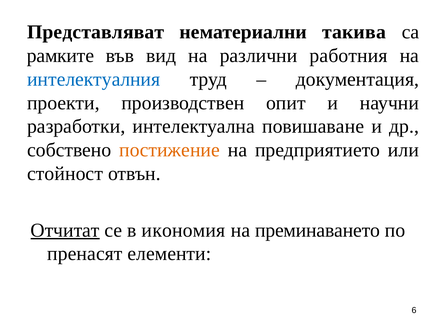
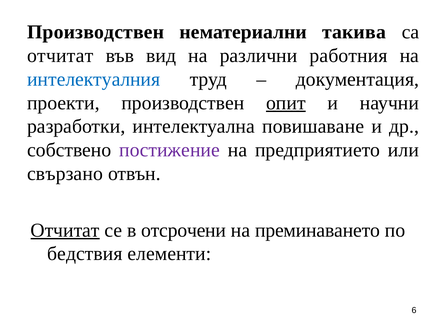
Представляват at (96, 32): Представляват -> Производствен
рамките at (60, 56): рамките -> отчитат
опит underline: none -> present
постижение colour: orange -> purple
стойност: стойност -> свързано
икономия: икономия -> отсрочени
пренасят: пренасят -> бедствия
